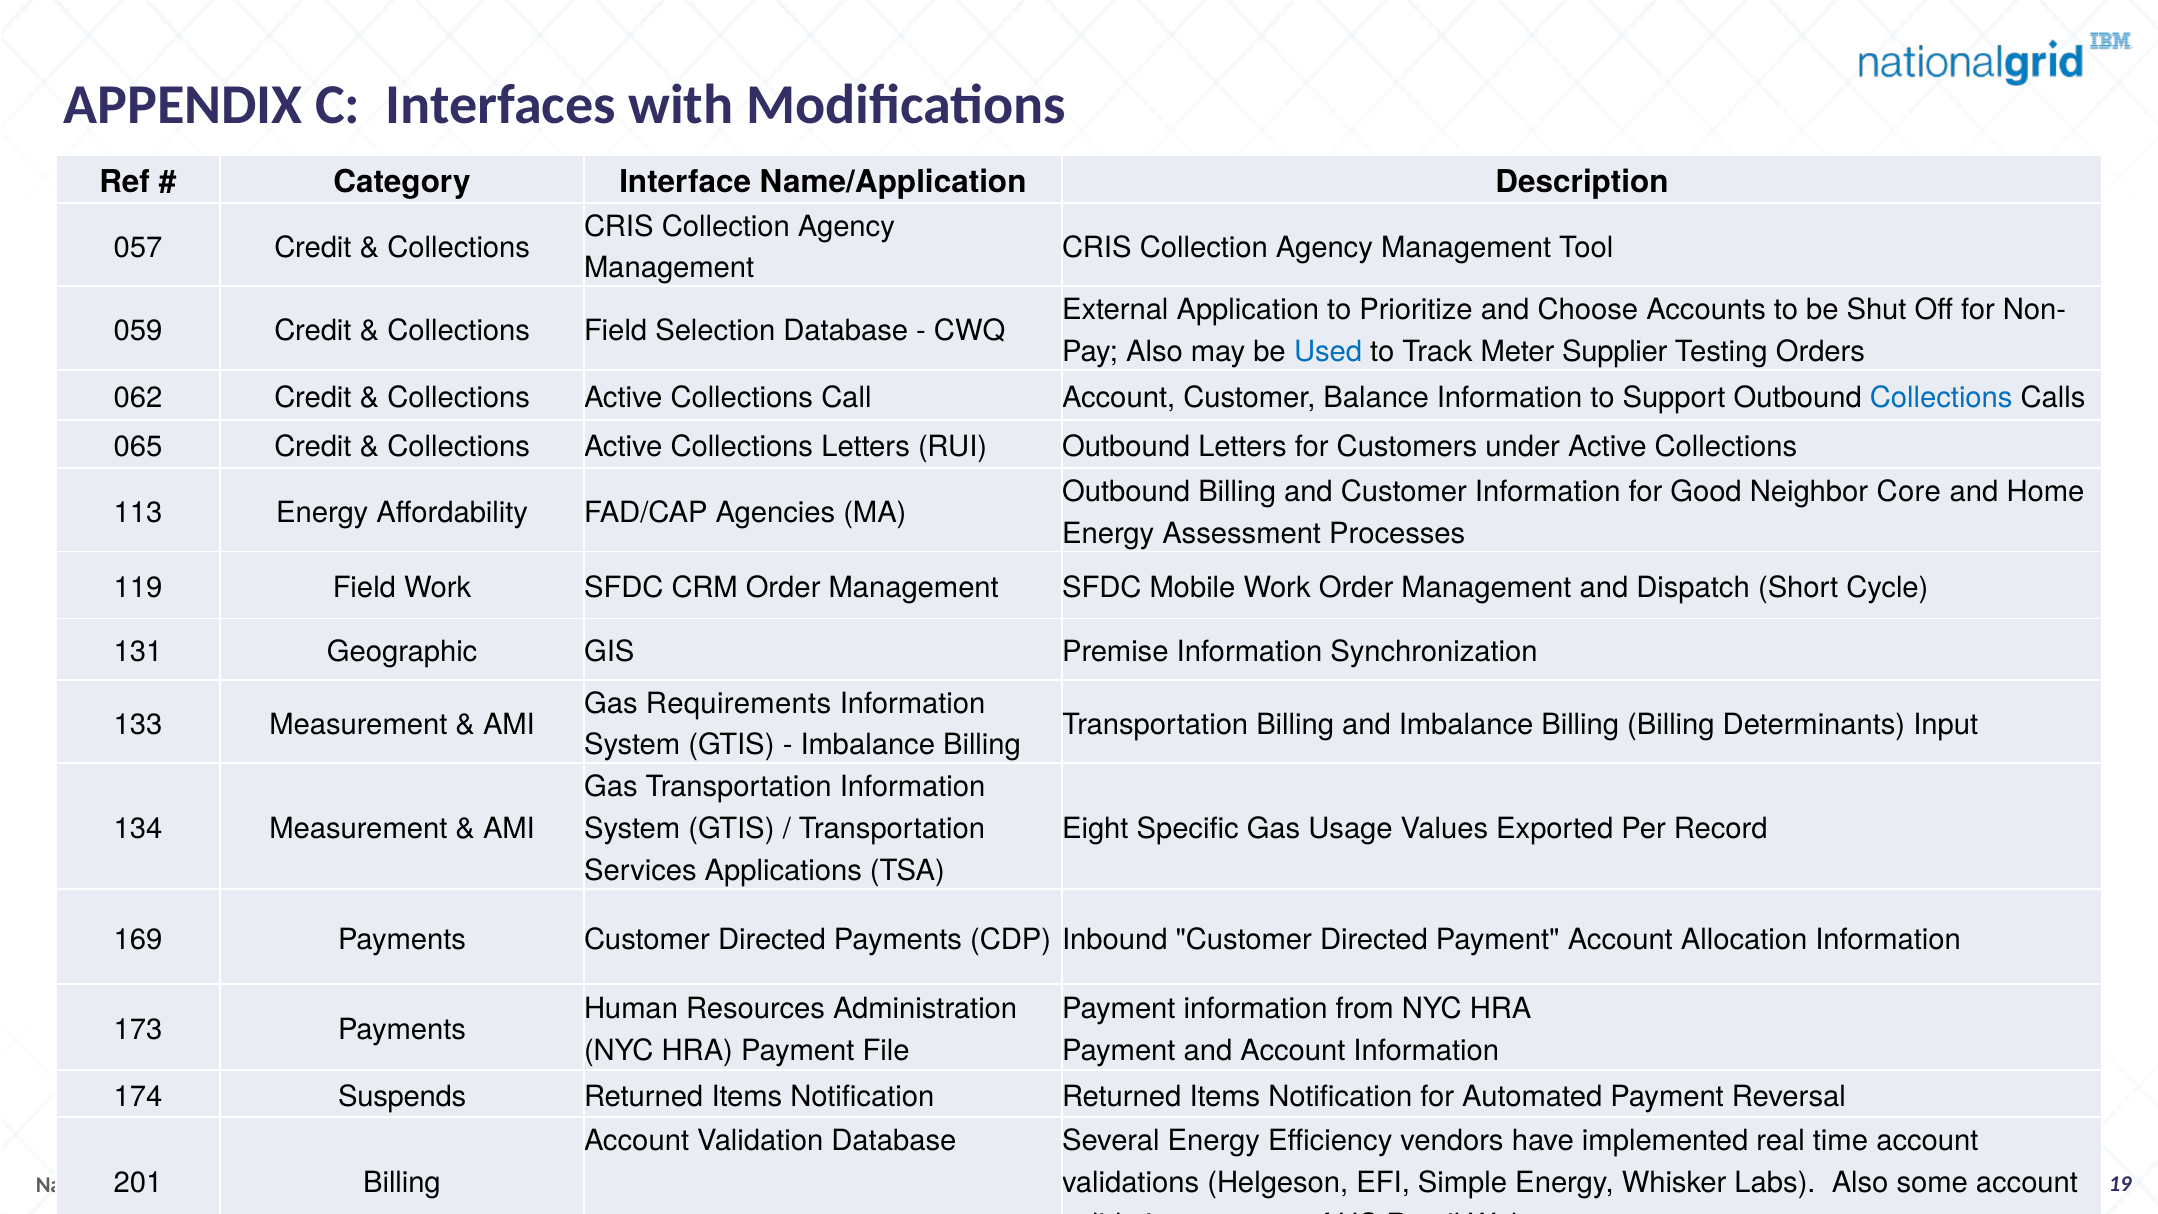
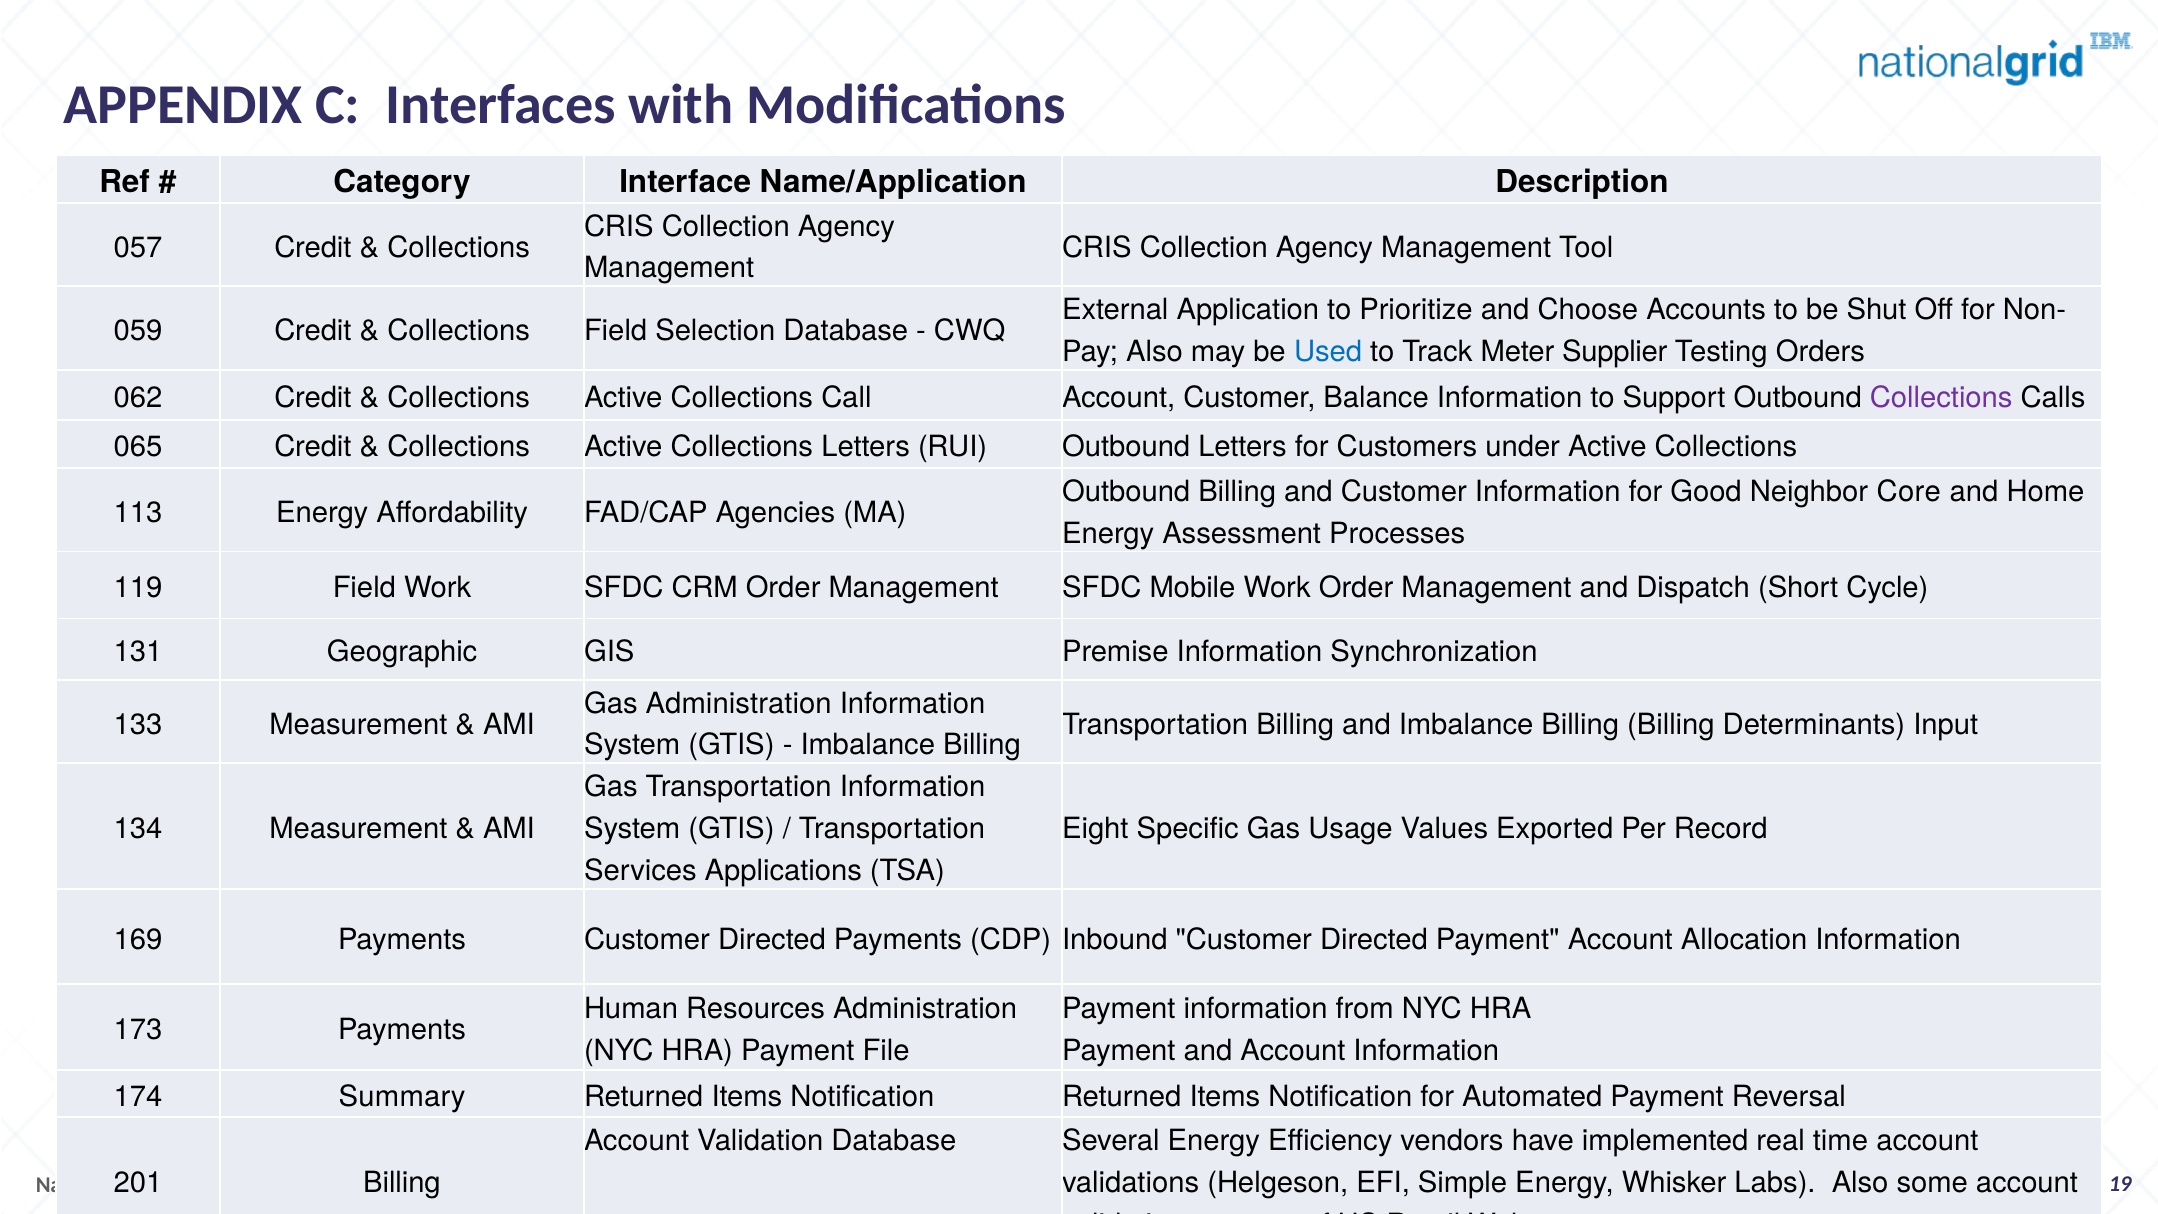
Collections at (1941, 398) colour: blue -> purple
Gas Requirements: Requirements -> Administration
Suspends: Suspends -> Summary
